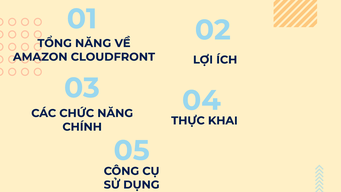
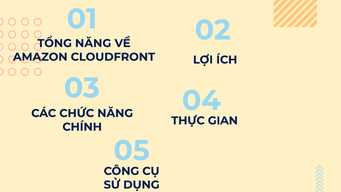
KHAI: KHAI -> GIAN
